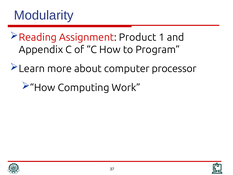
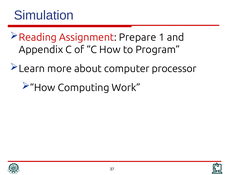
Modularity: Modularity -> Simulation
Product: Product -> Prepare
